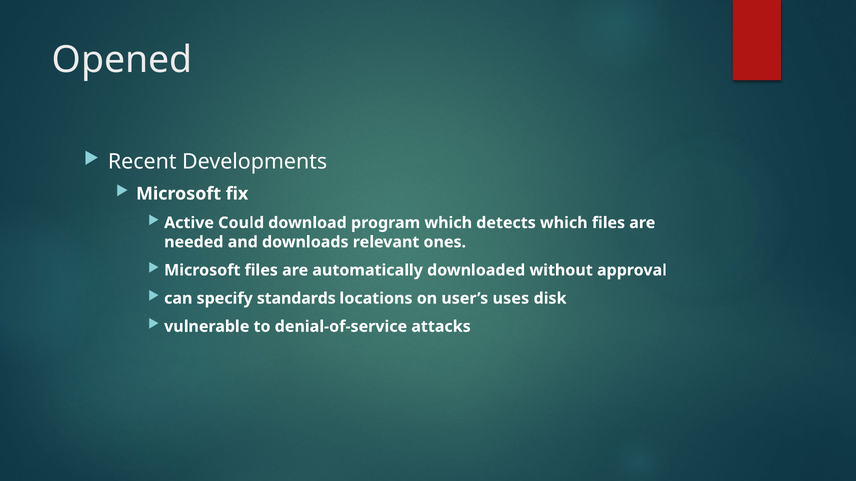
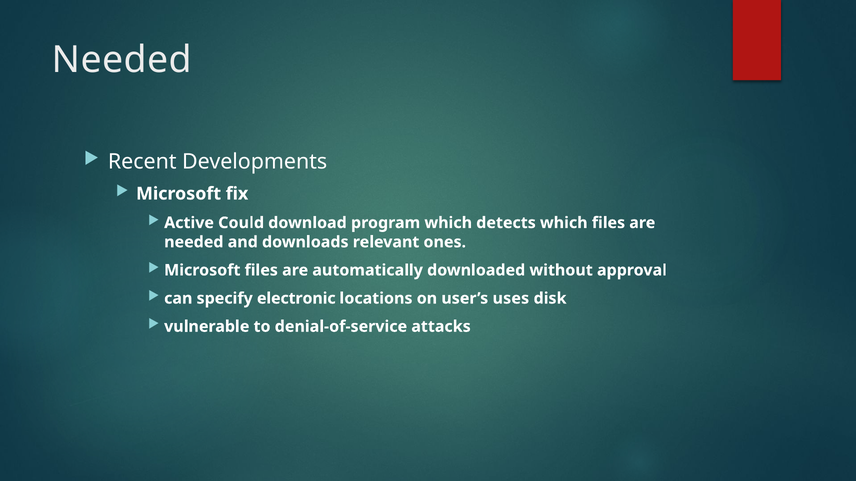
Opened at (122, 60): Opened -> Needed
standards: standards -> electronic
